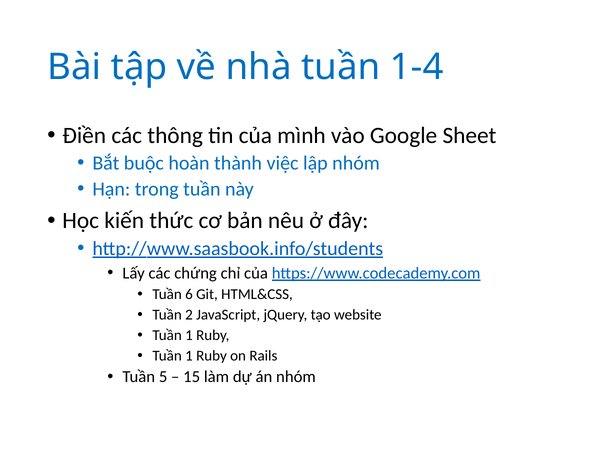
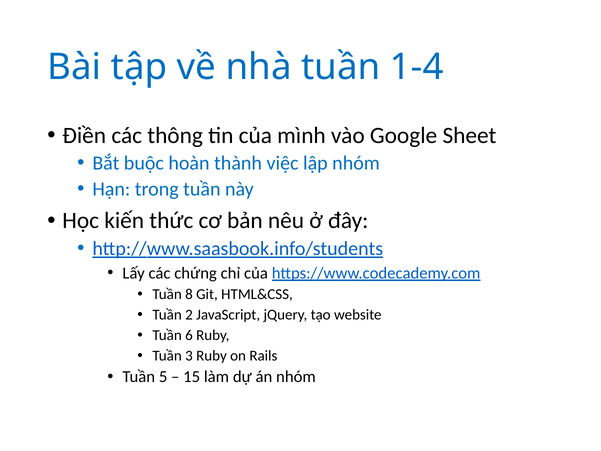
6: 6 -> 8
1 at (189, 335): 1 -> 6
1 at (189, 355): 1 -> 3
